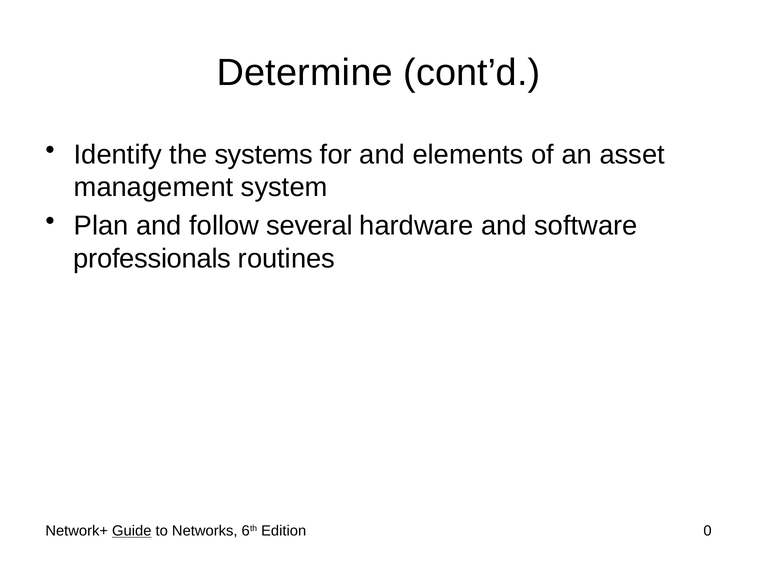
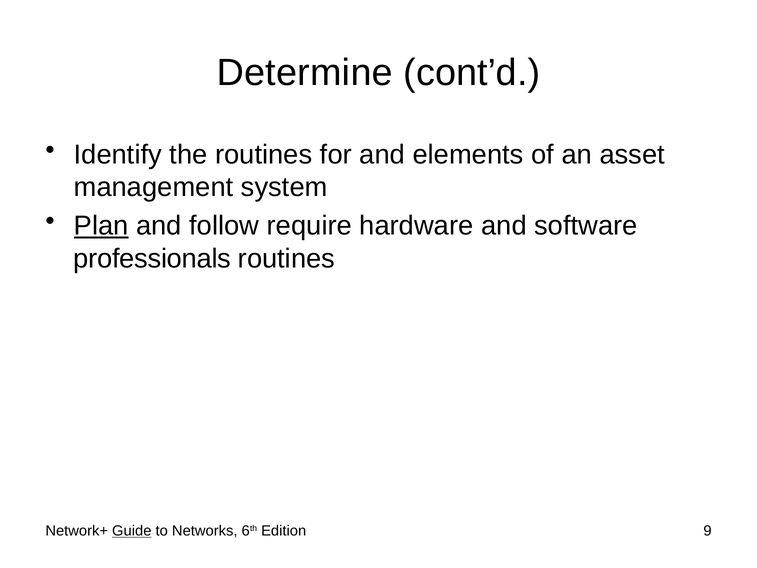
the systems: systems -> routines
Plan underline: none -> present
several: several -> require
0: 0 -> 9
